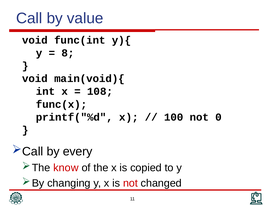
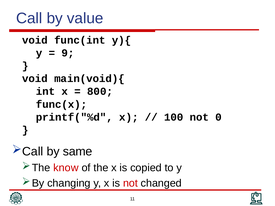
8: 8 -> 9
108: 108 -> 800
every: every -> same
